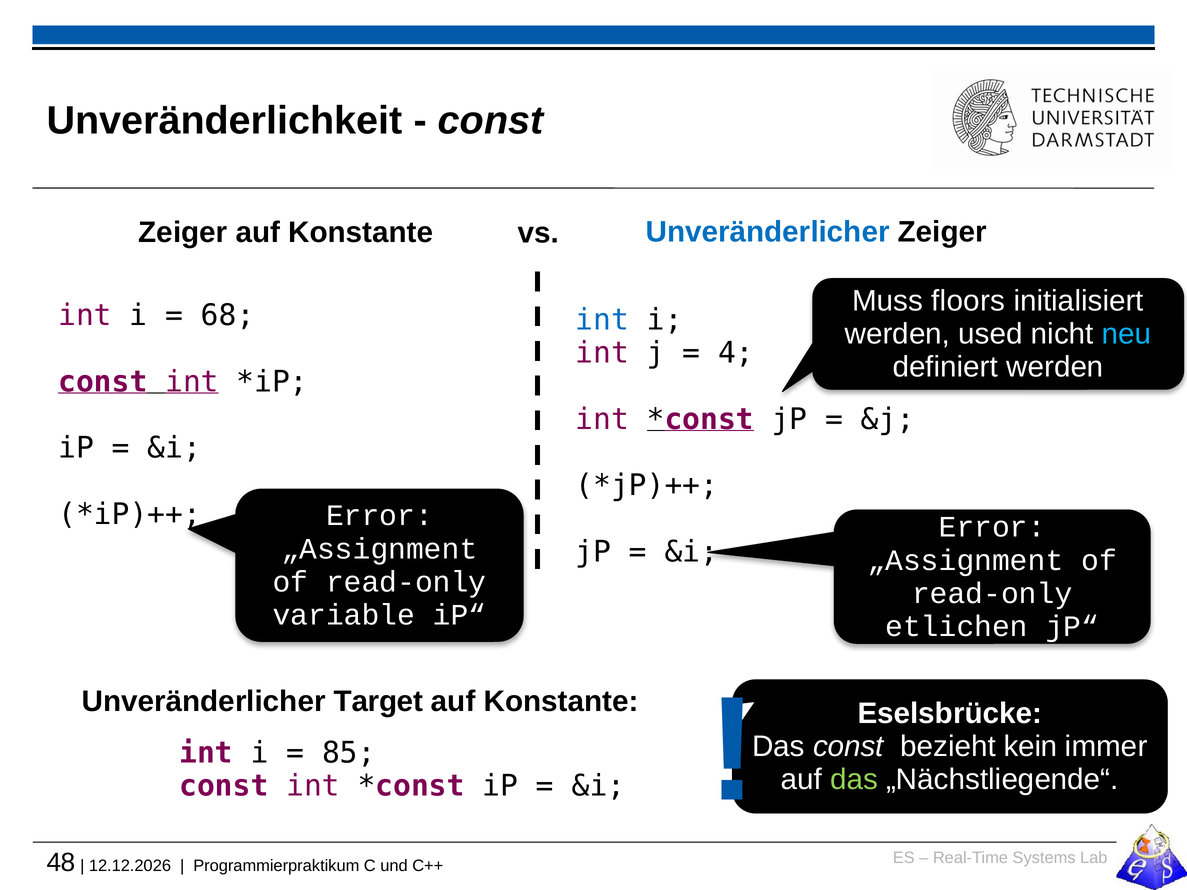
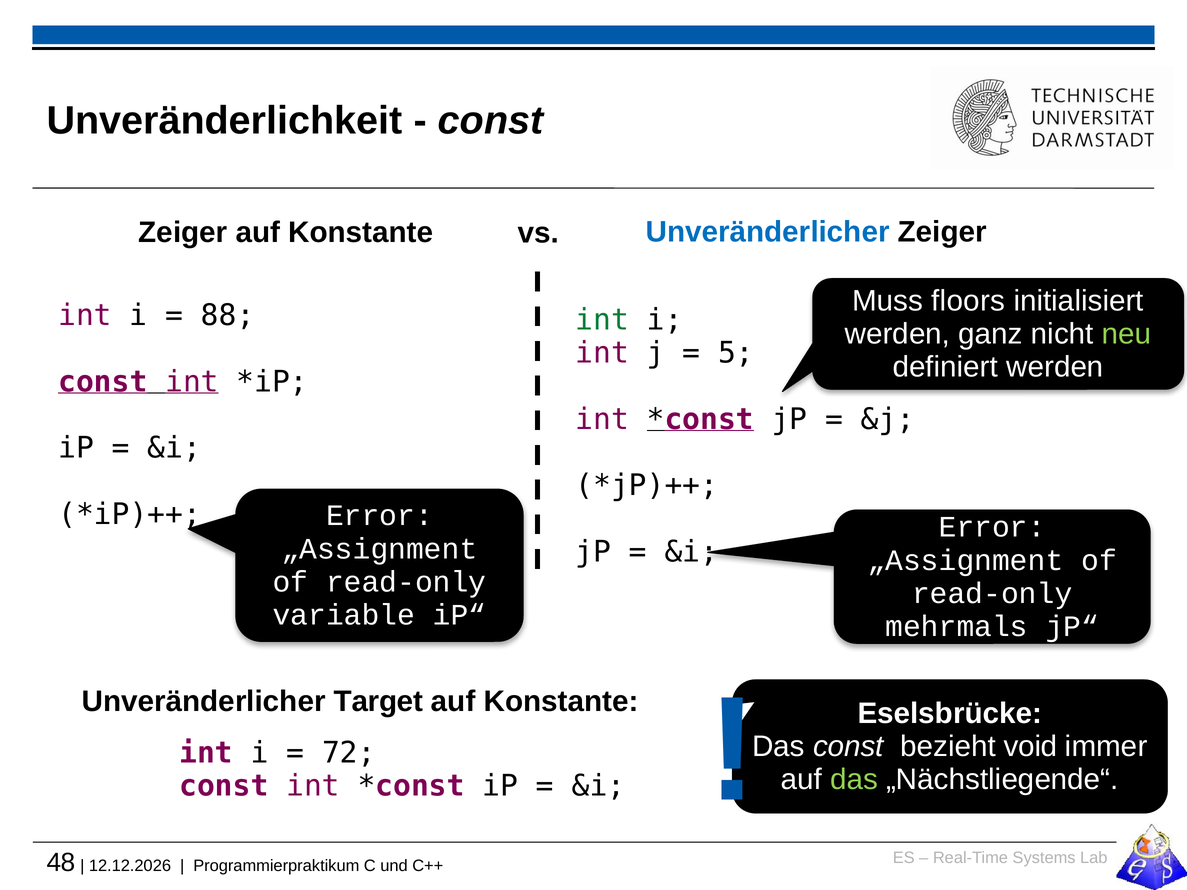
68: 68 -> 88
int at (602, 320) colour: blue -> green
used: used -> ganz
neu colour: light blue -> light green
4: 4 -> 5
etlichen: etlichen -> mehrmals
kein: kein -> void
85: 85 -> 72
